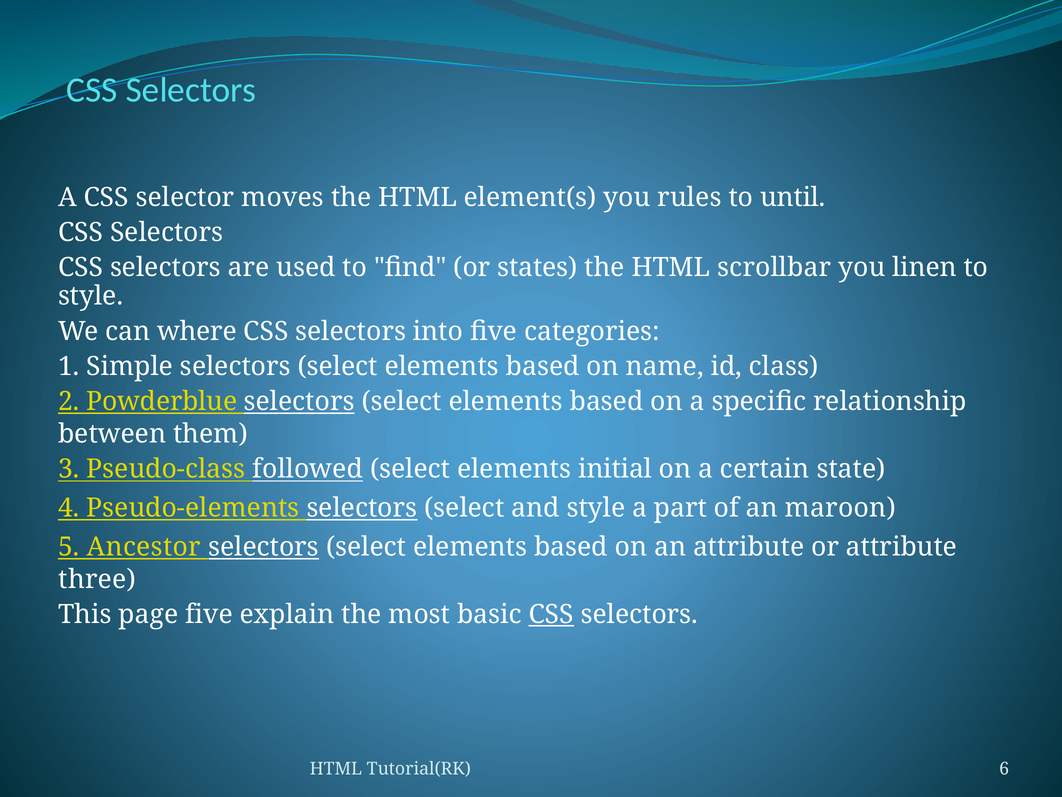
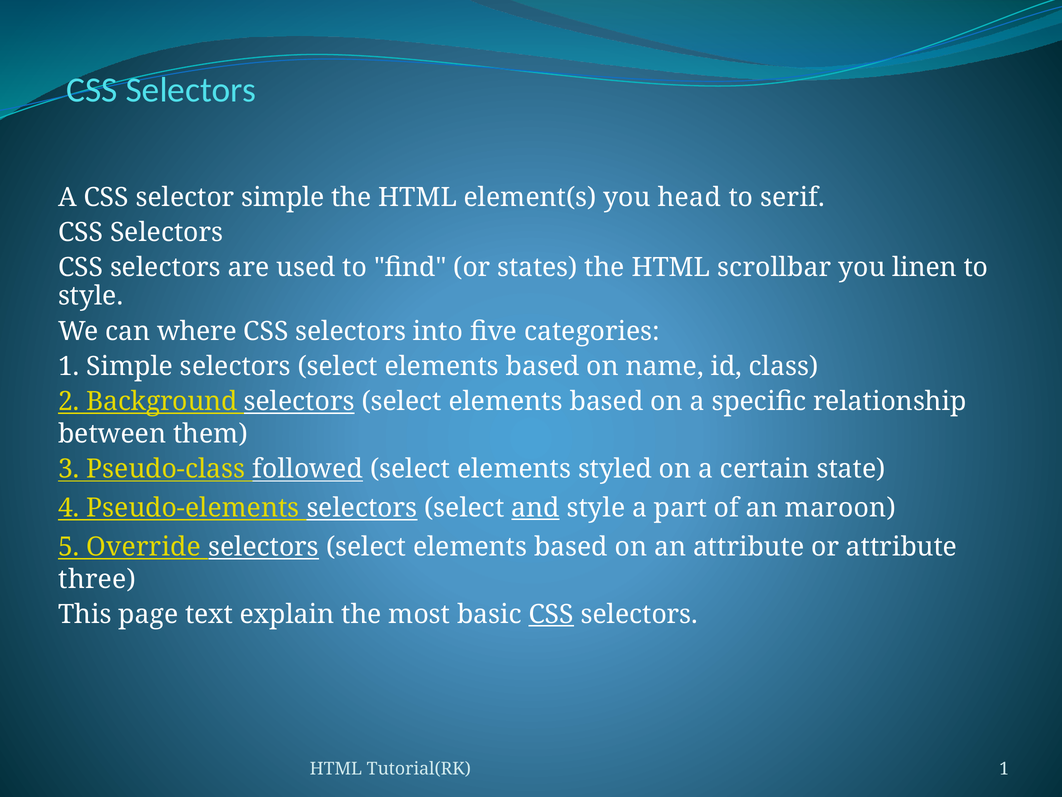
selector moves: moves -> simple
rules: rules -> head
until: until -> serif
Powderblue: Powderblue -> Background
initial: initial -> styled
and underline: none -> present
Ancestor: Ancestor -> Override
page five: five -> text
Tutorial(RK 6: 6 -> 1
